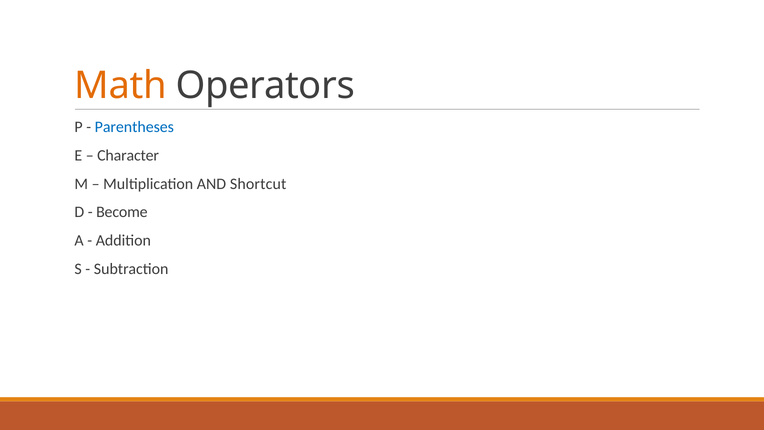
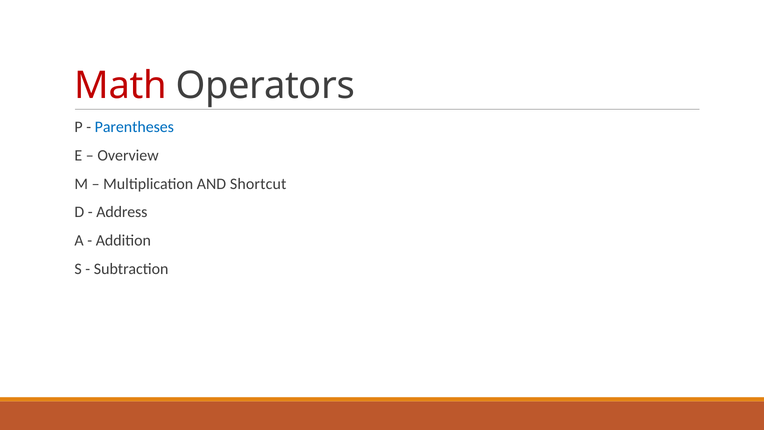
Math colour: orange -> red
Character: Character -> Overview
Become: Become -> Address
